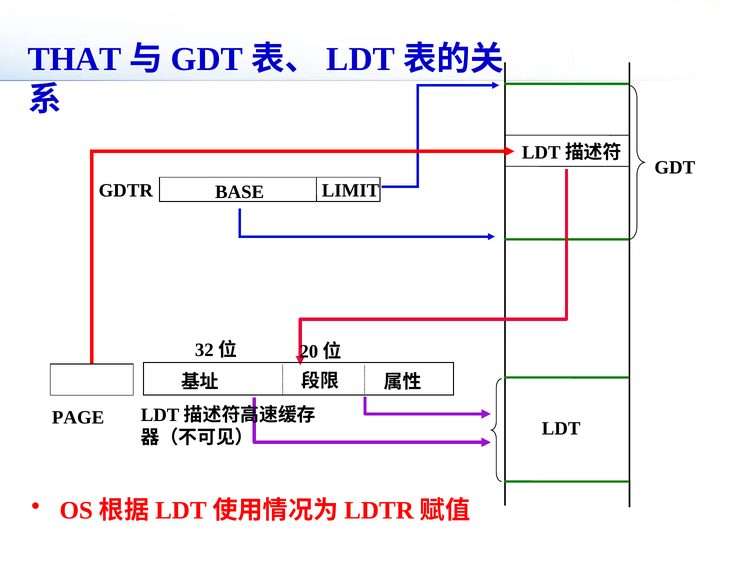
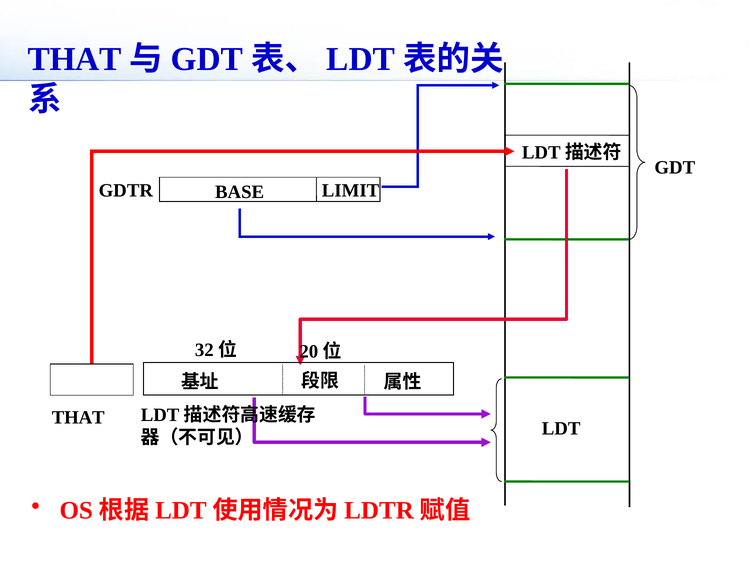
PAGE at (78, 417): PAGE -> THAT
